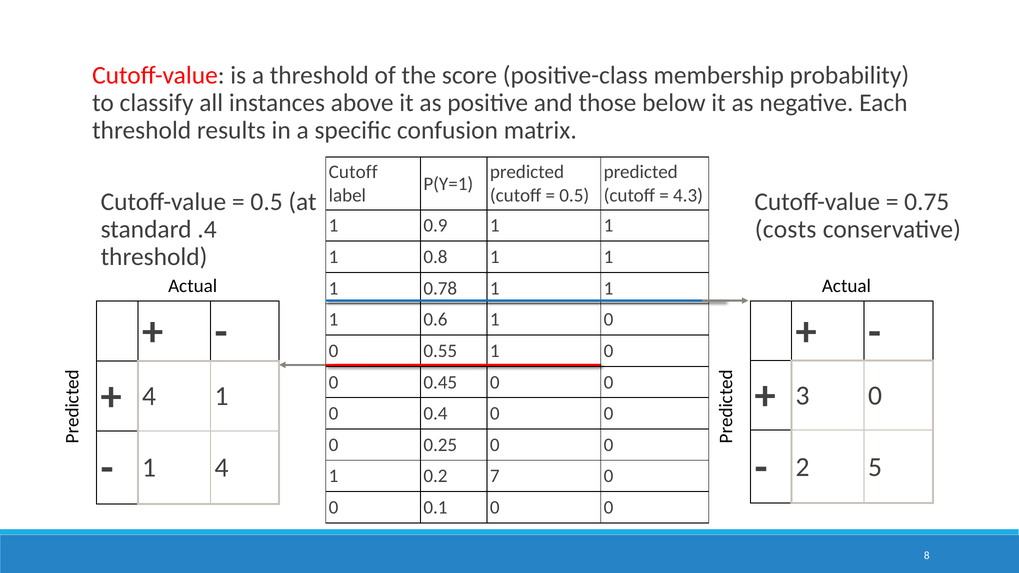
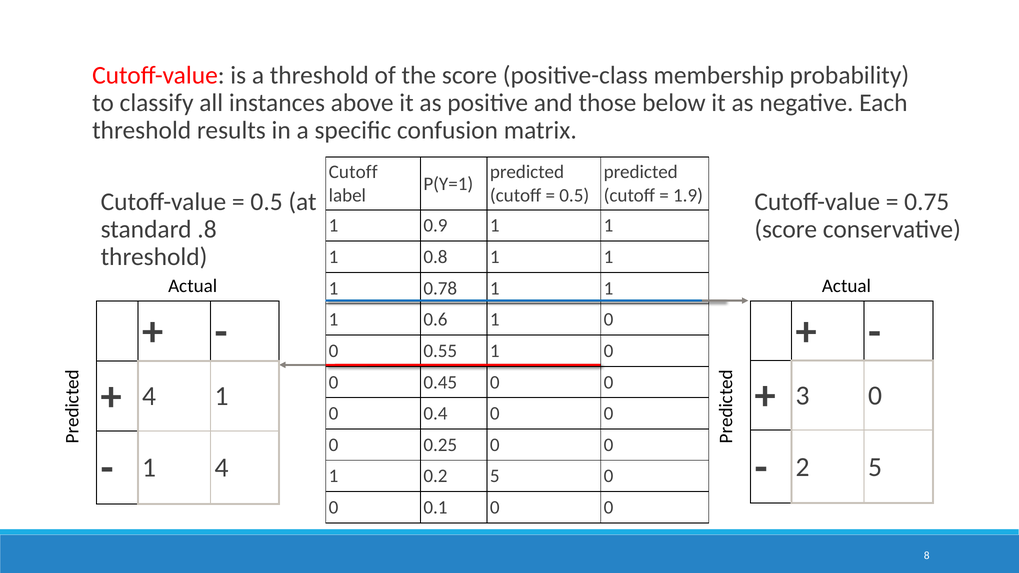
4.3: 4.3 -> 1.9
.4: .4 -> .8
costs at (786, 229): costs -> score
0.2 7: 7 -> 5
